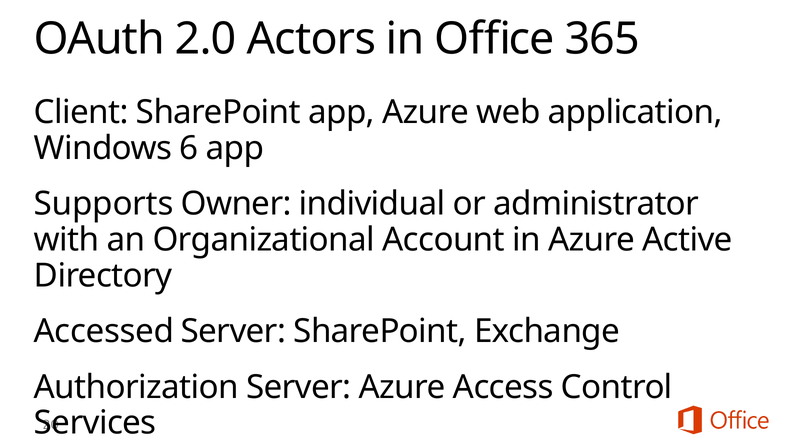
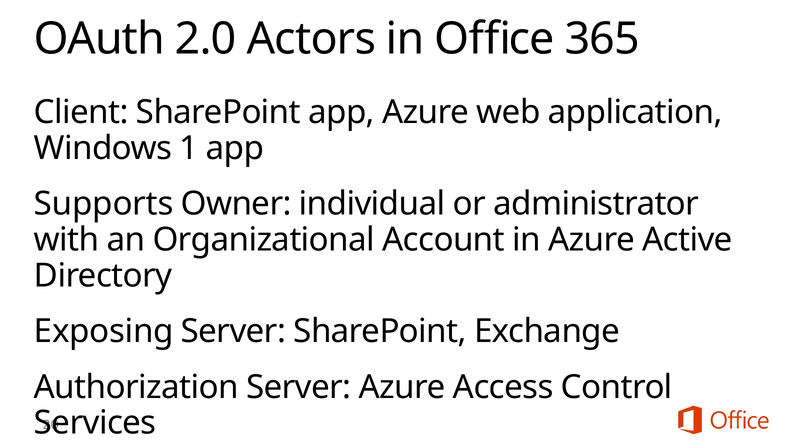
6: 6 -> 1
Accessed: Accessed -> Exposing
